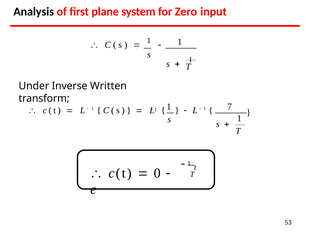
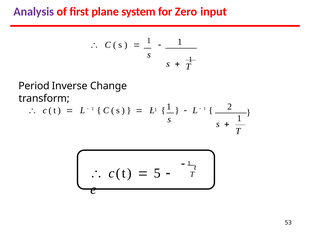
Analysis colour: black -> purple
Under: Under -> Period
Written: Written -> Change
7: 7 -> 2
0: 0 -> 5
